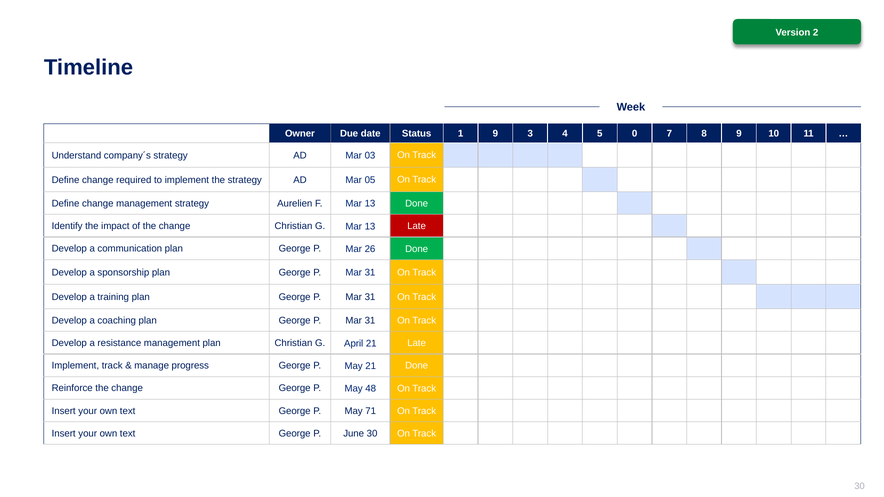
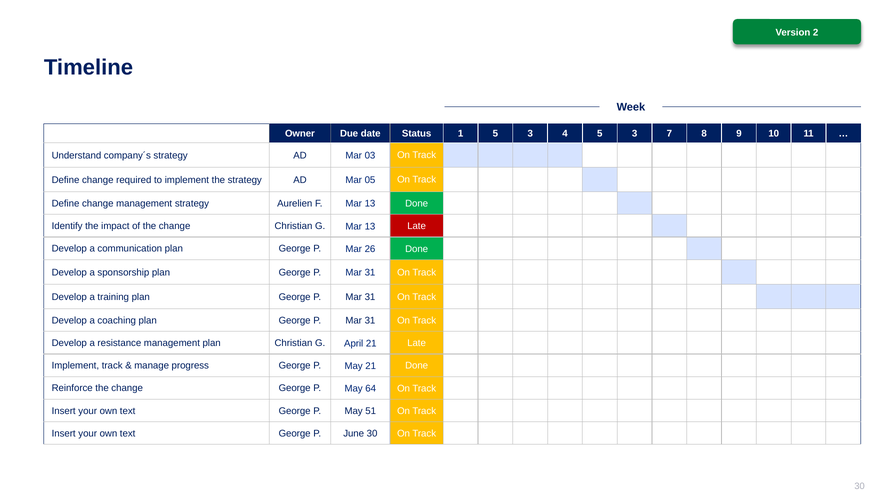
1 9: 9 -> 5
4 5 0: 0 -> 3
48: 48 -> 64
71: 71 -> 51
